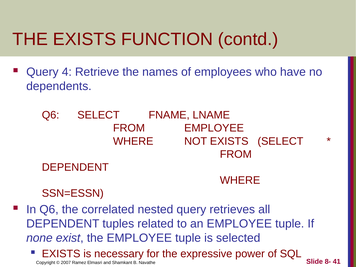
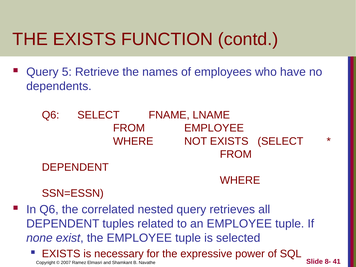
4: 4 -> 5
